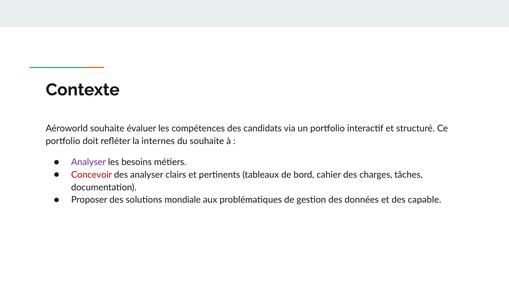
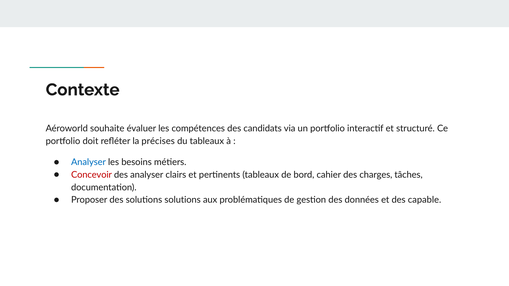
internes: internes -> précises
du souhaite: souhaite -> tableaux
Analyser at (89, 162) colour: purple -> blue
solutions mondiale: mondiale -> solutions
